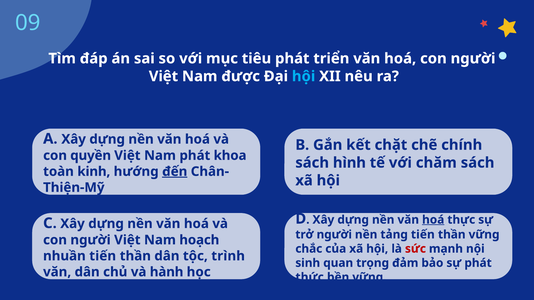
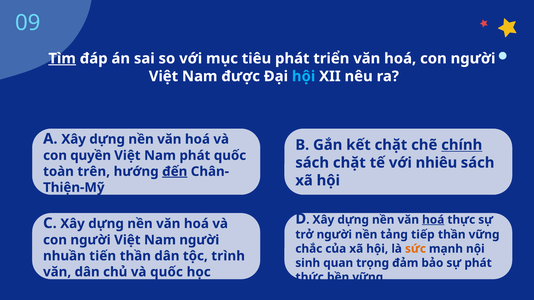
Tìm underline: none -> present
chính underline: none -> present
phát khoa: khoa -> quốc
sách hình: hình -> chặt
chăm: chăm -> nhiêu
kinh: kinh -> trên
tảng tiến: tiến -> tiếp
Nam hoạch: hoạch -> người
sức colour: red -> orange
và hành: hành -> quốc
